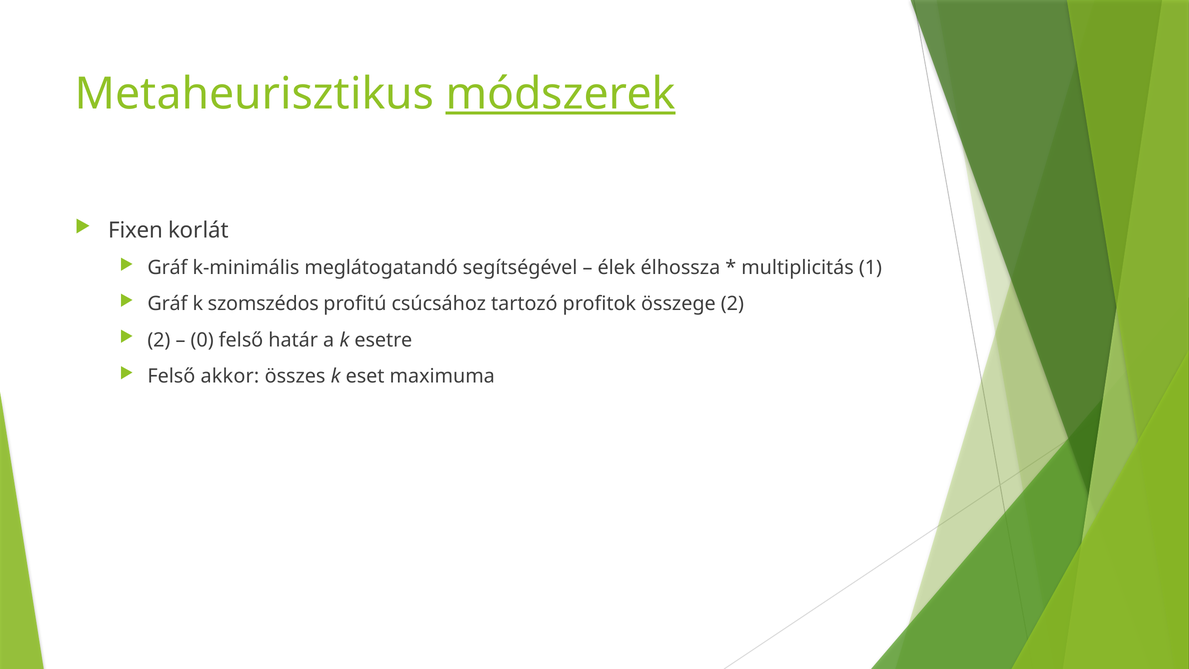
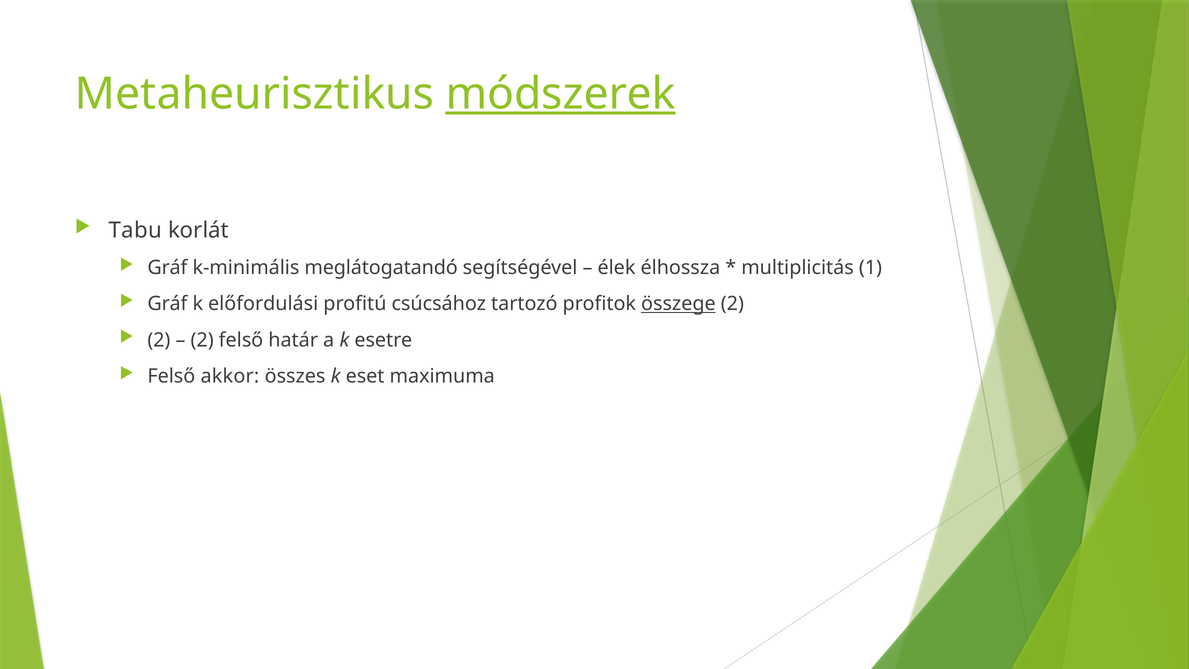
Fixen: Fixen -> Tabu
szomszédos: szomszédos -> előfordulási
összege underline: none -> present
0 at (202, 340): 0 -> 2
